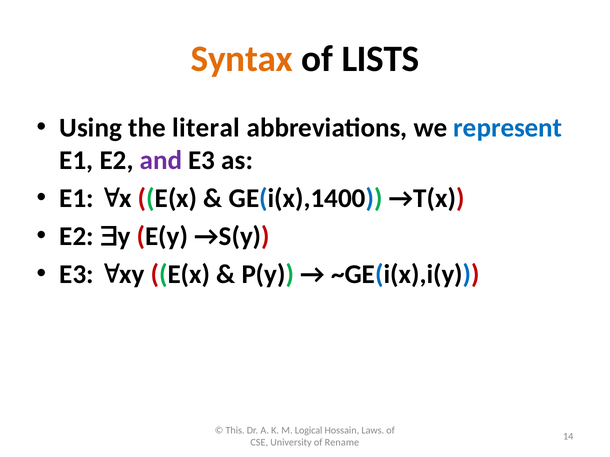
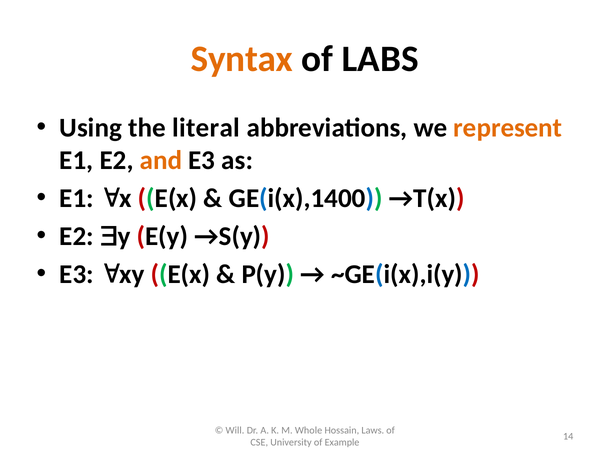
LISTS: LISTS -> LABS
represent colour: blue -> orange
and colour: purple -> orange
This: This -> Will
Logical: Logical -> Whole
Rename: Rename -> Example
